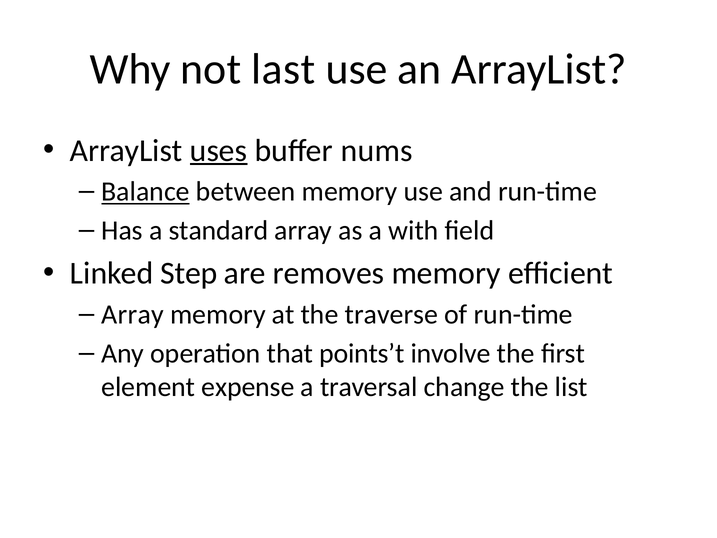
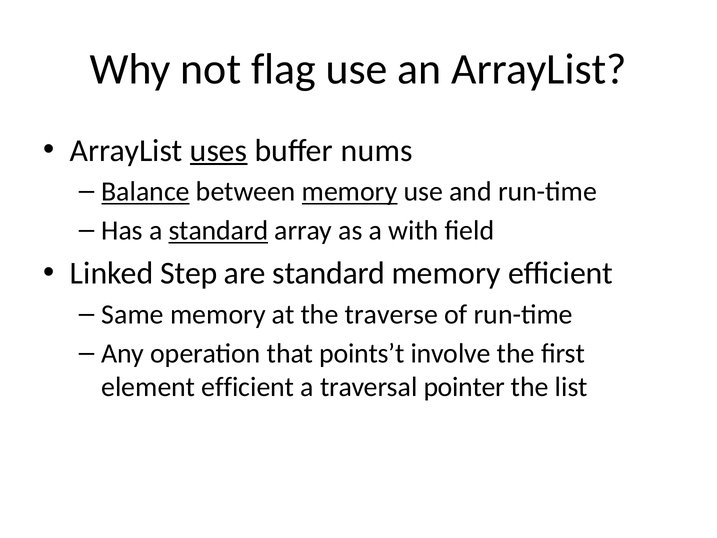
last: last -> flag
memory at (350, 192) underline: none -> present
standard at (218, 231) underline: none -> present
are removes: removes -> standard
Array at (132, 314): Array -> Same
element expense: expense -> efficient
change: change -> pointer
